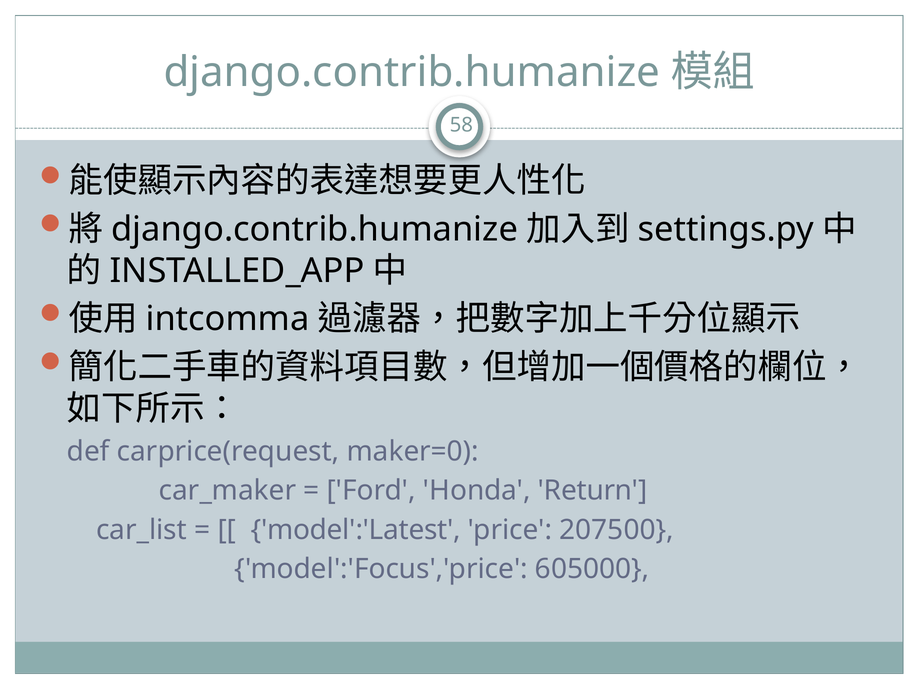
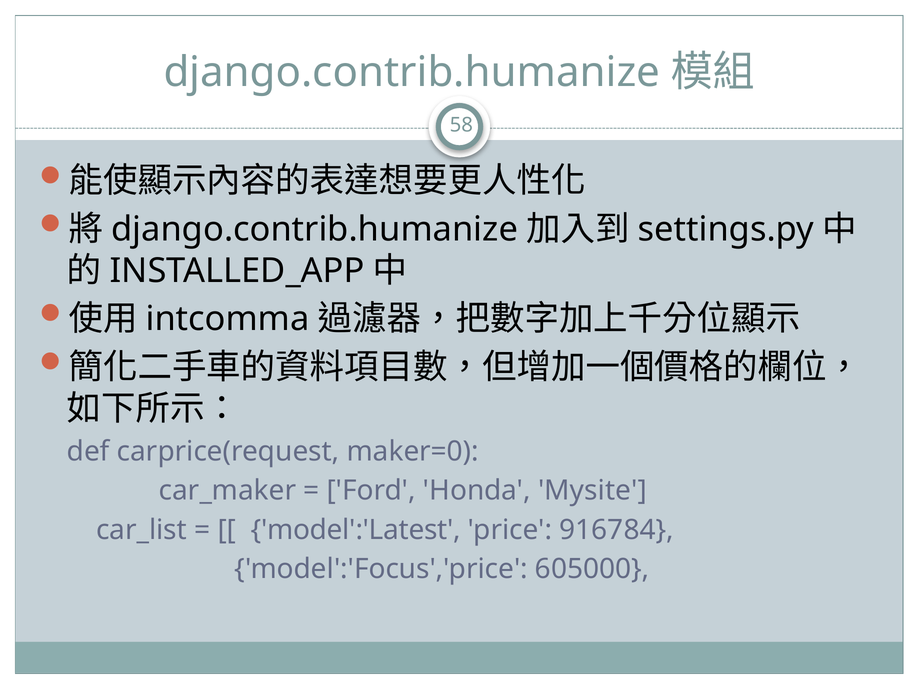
Return: Return -> Mysite
207500: 207500 -> 916784
